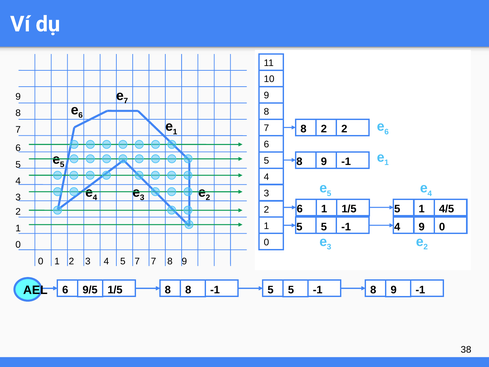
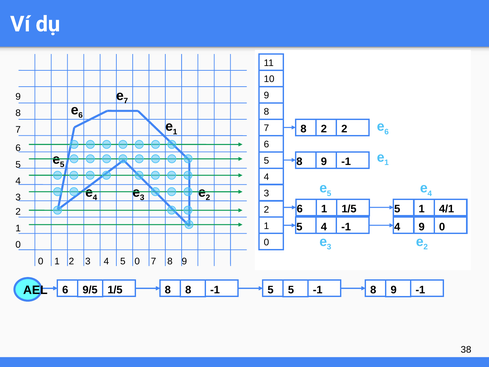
4/5: 4/5 -> 4/1
5 at (324, 227): 5 -> 4
3 5 7: 7 -> 0
